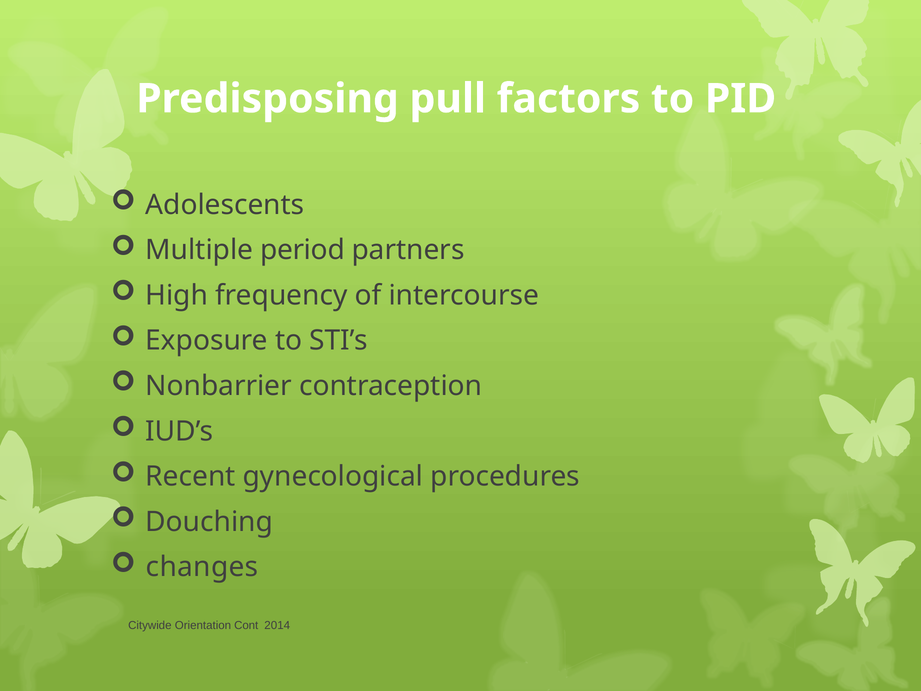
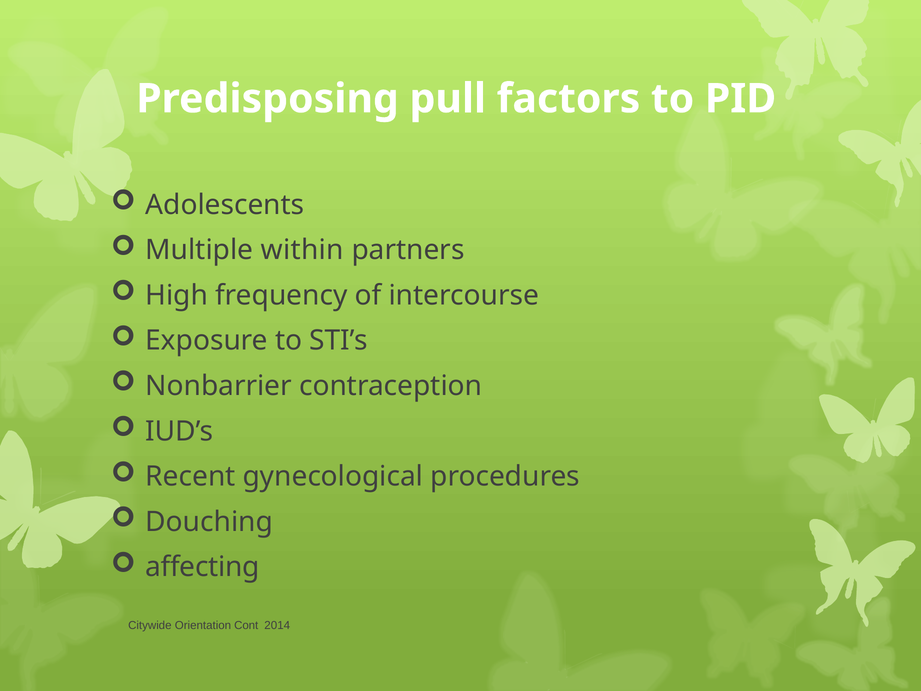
period: period -> within
changes: changes -> affecting
